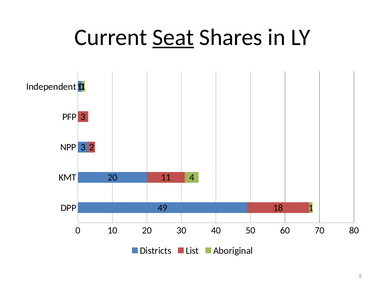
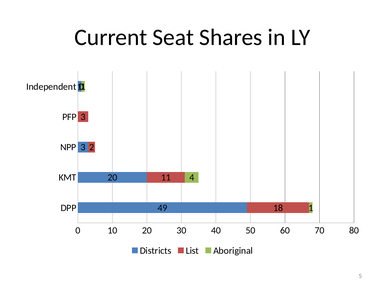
Seat underline: present -> none
